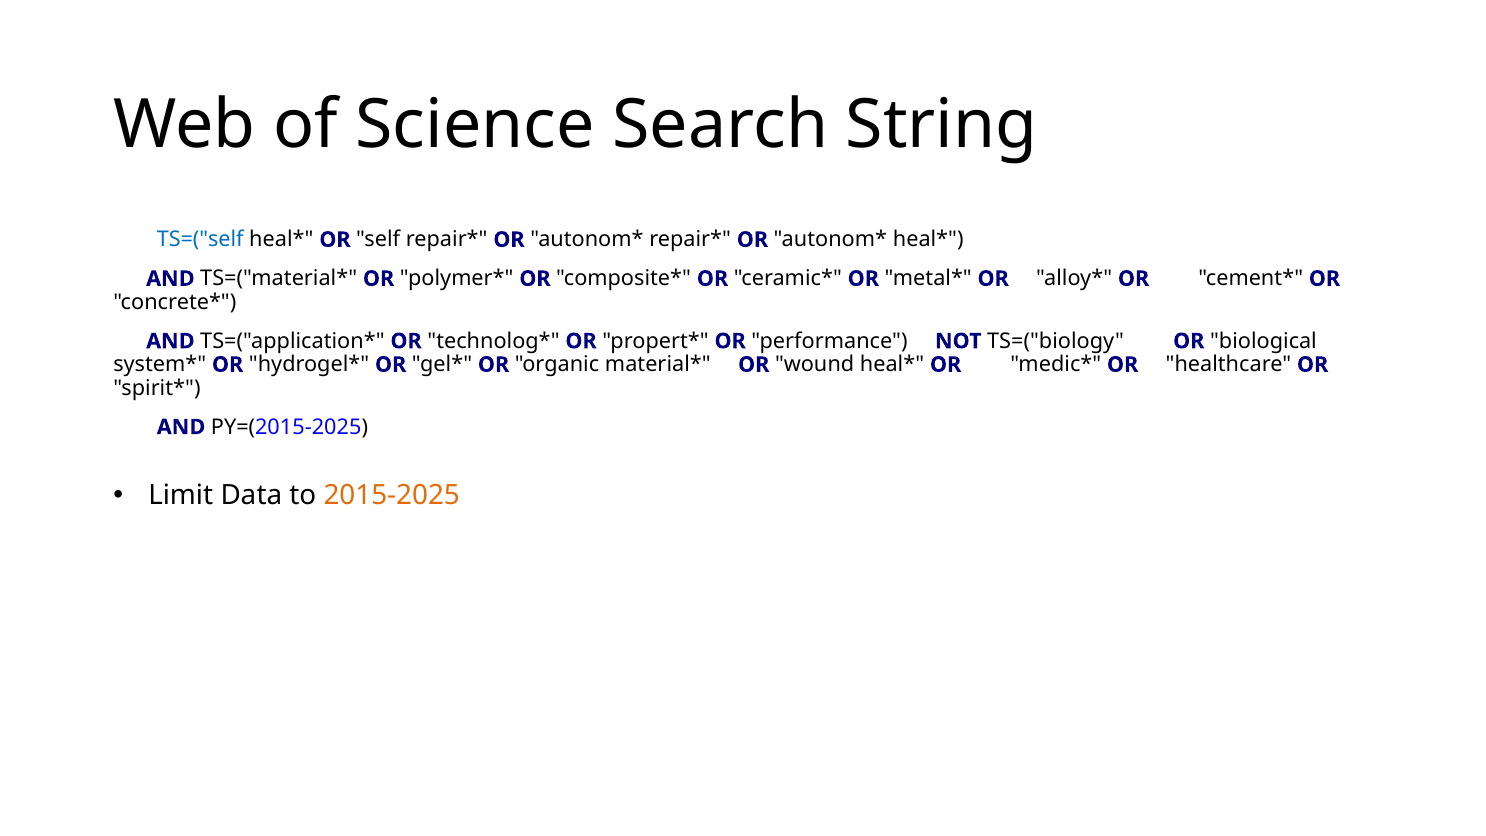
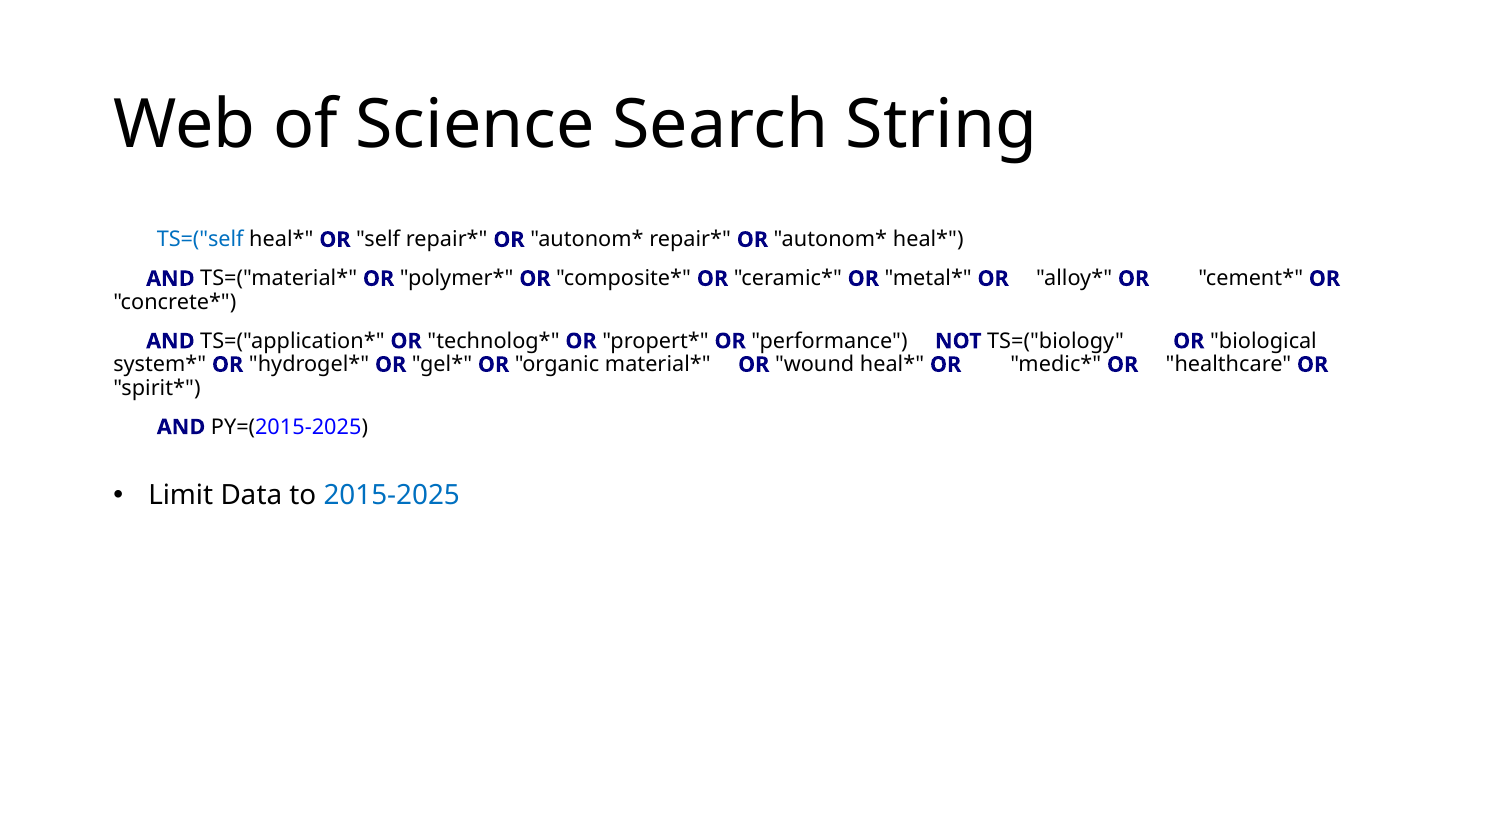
2015-2025 colour: orange -> blue
